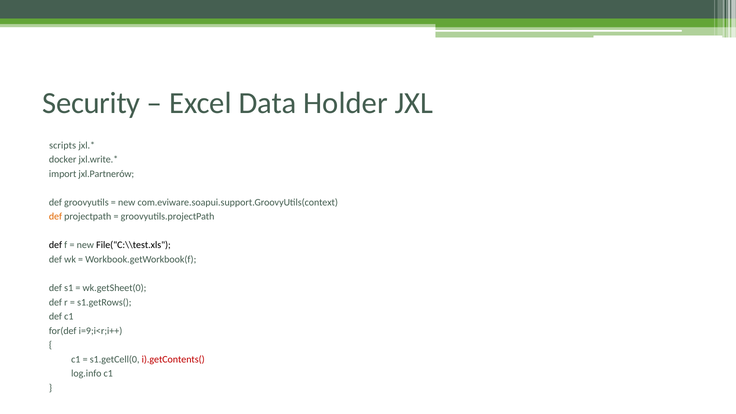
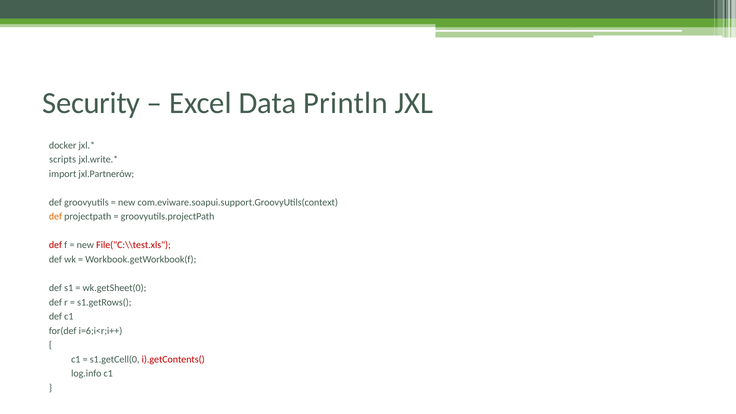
Holder: Holder -> Println
scripts: scripts -> docker
docker: docker -> scripts
def at (56, 245) colour: black -> red
File("C:\\test.xls colour: black -> red
i=9;i<r;i++: i=9;i<r;i++ -> i=6;i<r;i++
